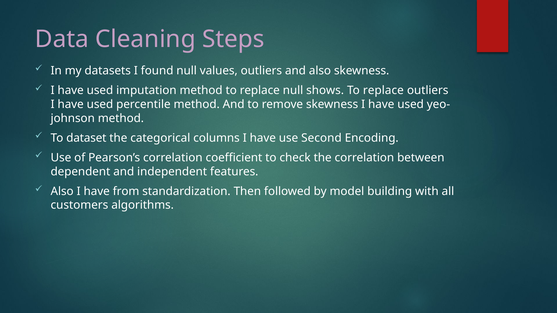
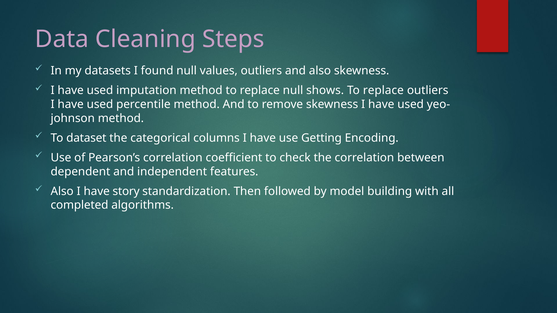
Second: Second -> Getting
from: from -> story
customers: customers -> completed
